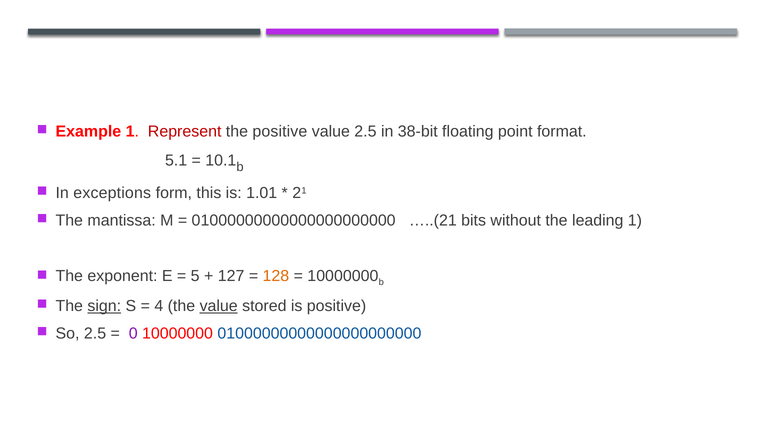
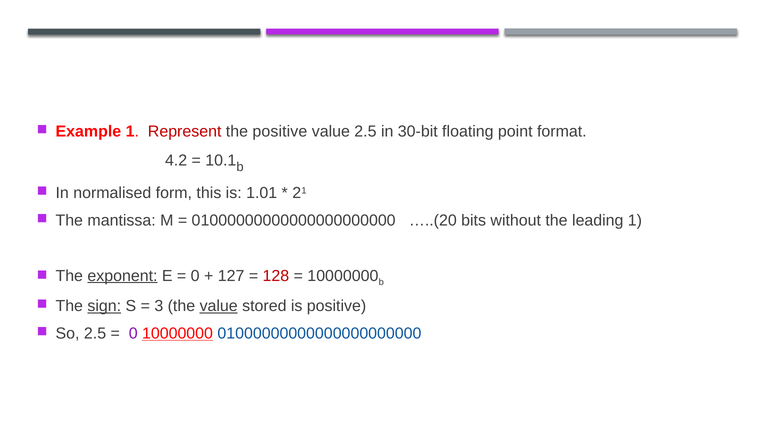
38-bit: 38-bit -> 30-bit
5.1: 5.1 -> 4.2
exceptions: exceptions -> normalised
…..(21: …..(21 -> …..(20
exponent underline: none -> present
5 at (195, 276): 5 -> 0
128 colour: orange -> red
4: 4 -> 3
10000000 at (178, 334) underline: none -> present
